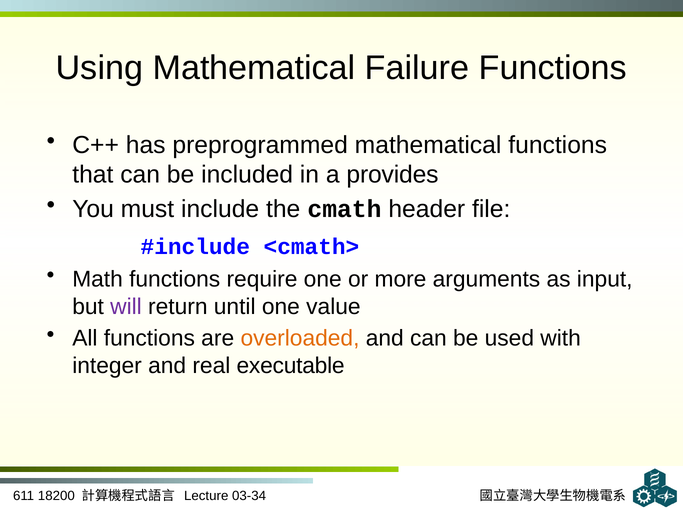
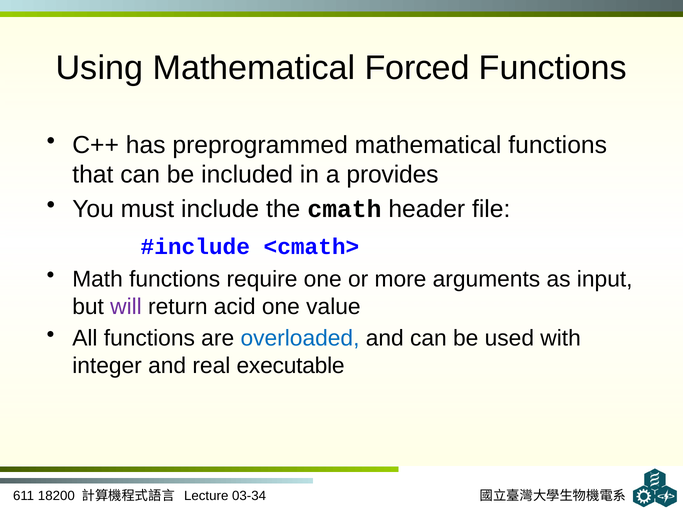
Failure: Failure -> Forced
until: until -> acid
overloaded colour: orange -> blue
